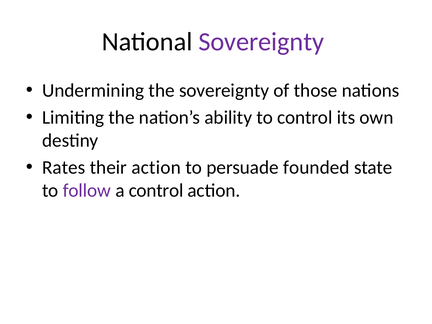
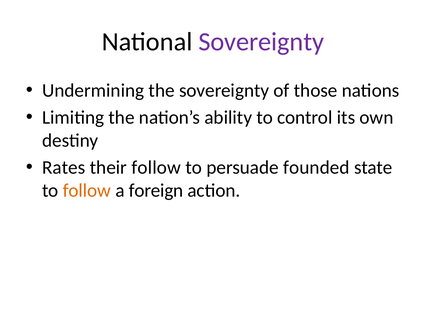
their action: action -> follow
follow at (87, 190) colour: purple -> orange
a control: control -> foreign
